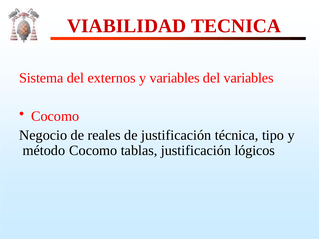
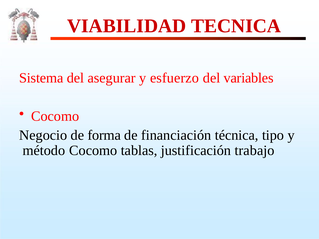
externos: externos -> asegurar
y variables: variables -> esfuerzo
reales: reales -> forma
de justificación: justificación -> financiación
lógicos: lógicos -> trabajo
